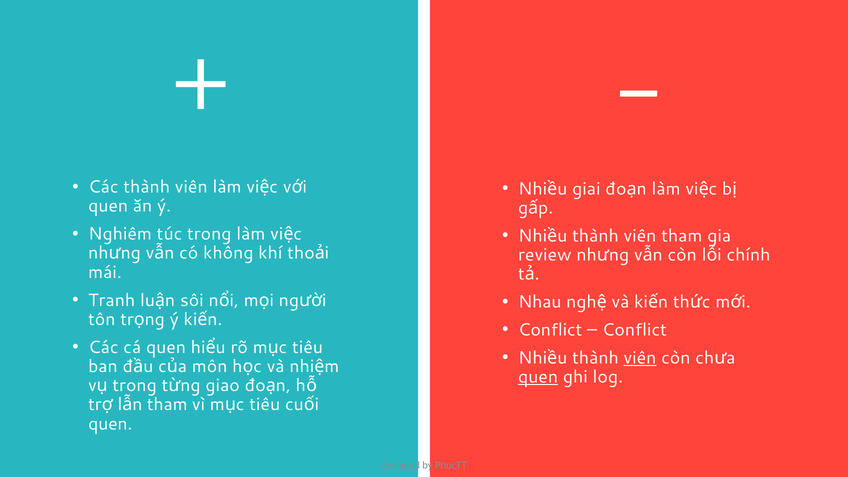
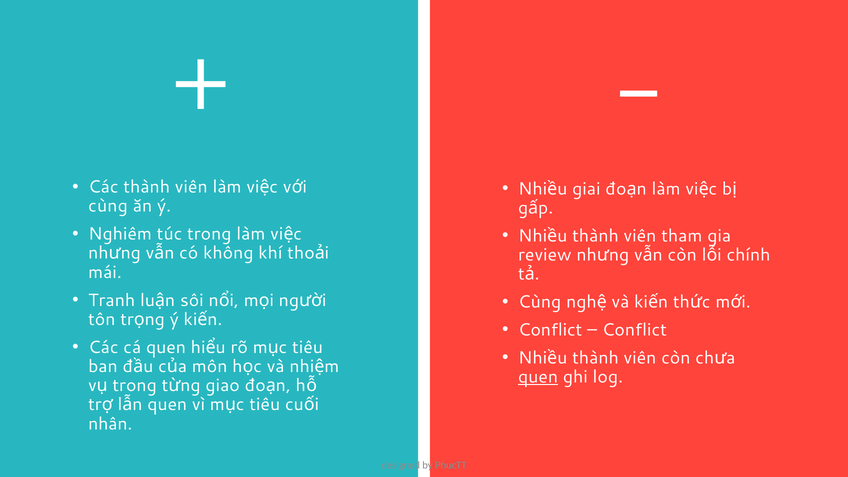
quen at (108, 206): quen -> cùng
Nhau at (540, 302): Nhau -> Cùng
viên at (640, 358) underline: present -> none
tham at (167, 405): tham -> quen
quen at (110, 424): quen -> nhân
